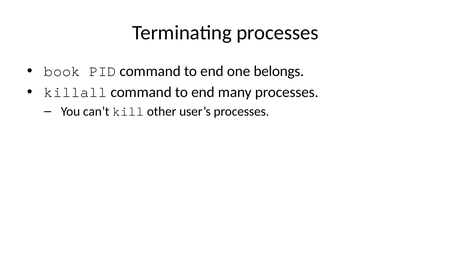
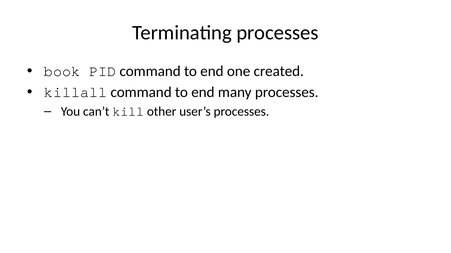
belongs: belongs -> created
